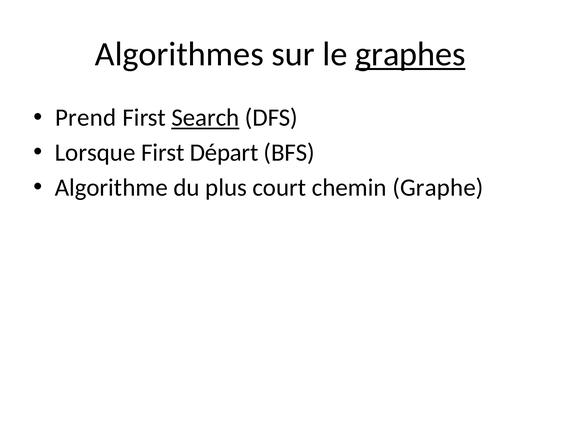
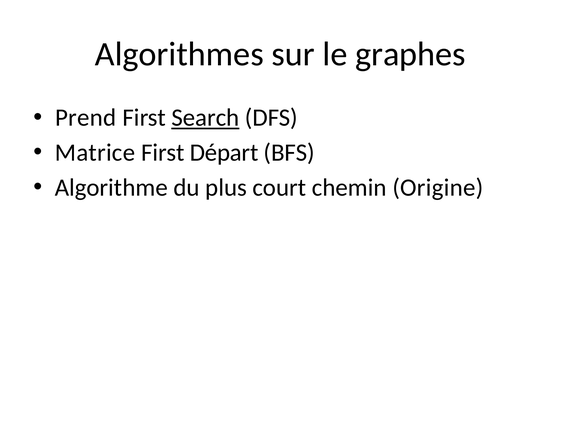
graphes underline: present -> none
Lorsque: Lorsque -> Matrice
Graphe: Graphe -> Origine
